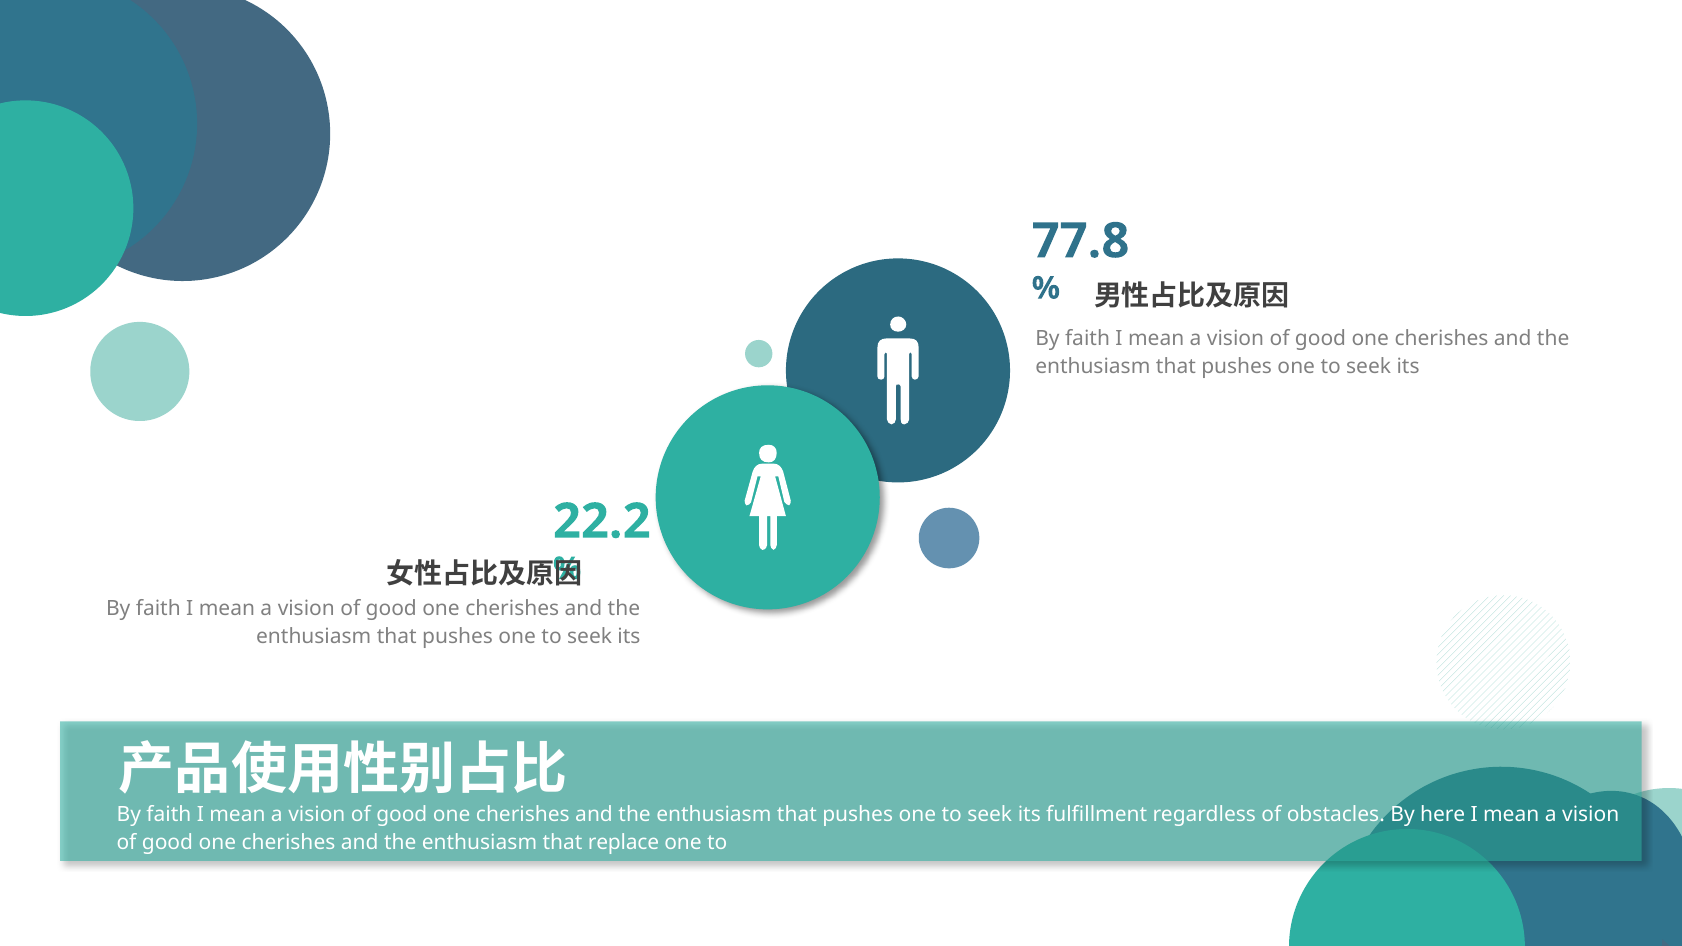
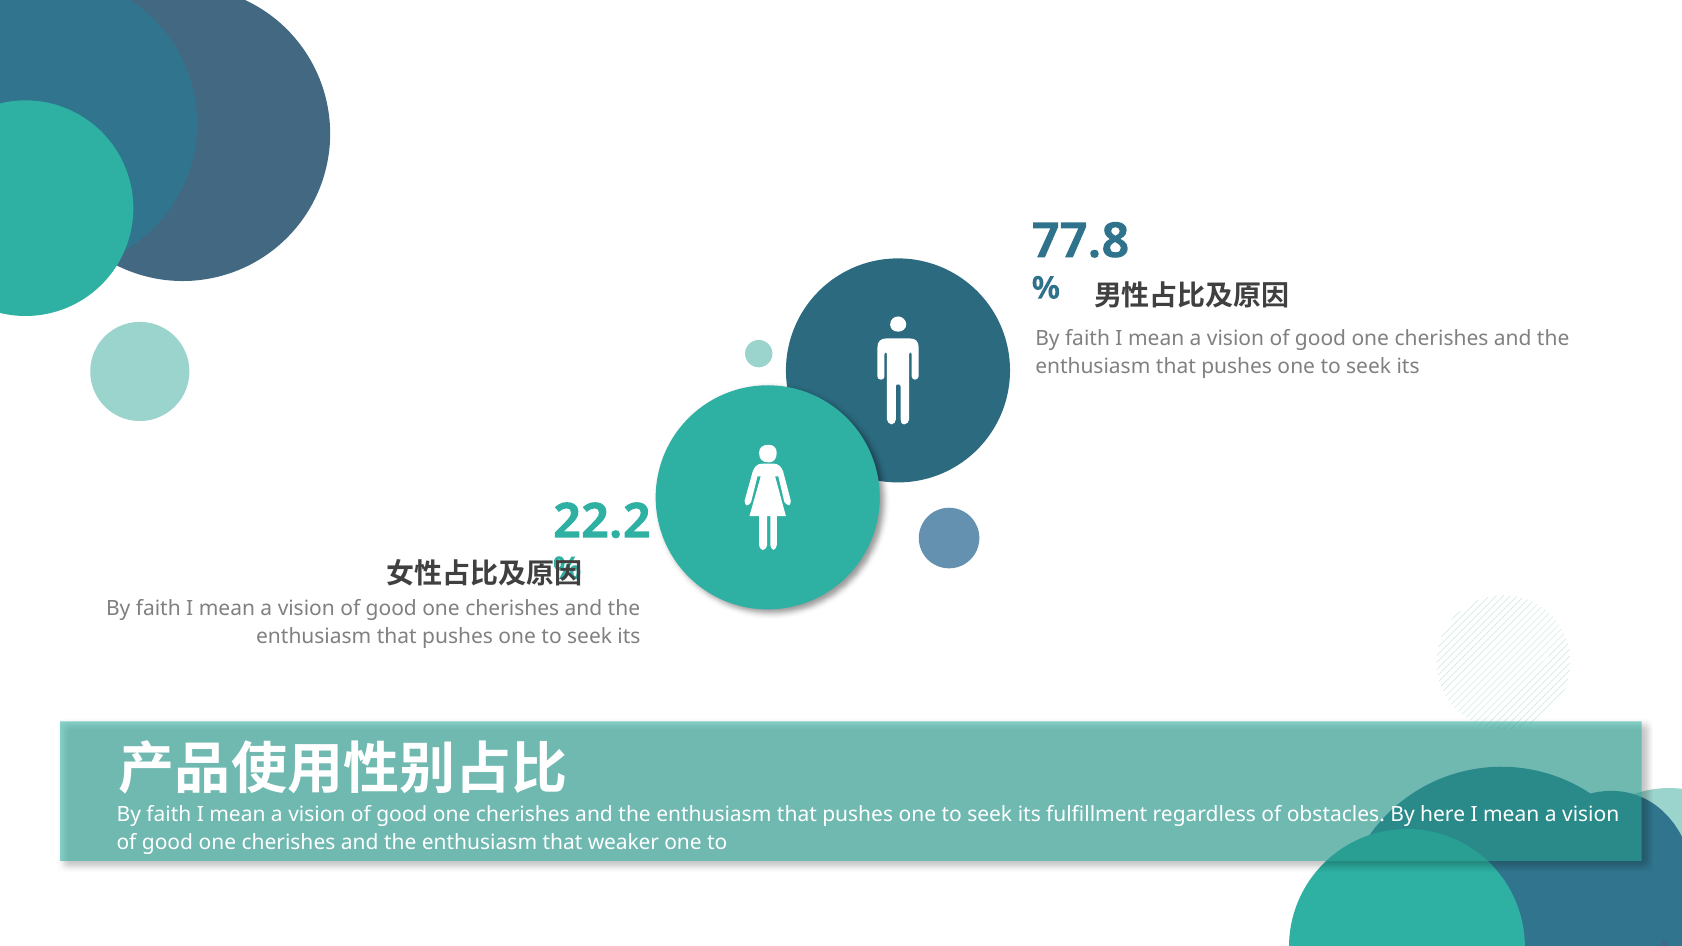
replace: replace -> weaker
